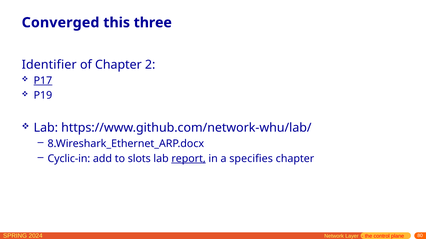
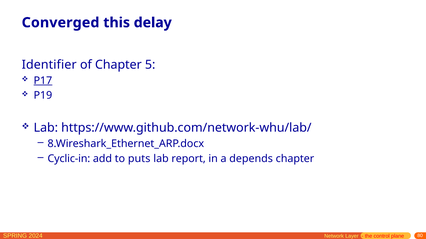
three: three -> delay
2: 2 -> 5
slots: slots -> puts
report underline: present -> none
specifies: specifies -> depends
